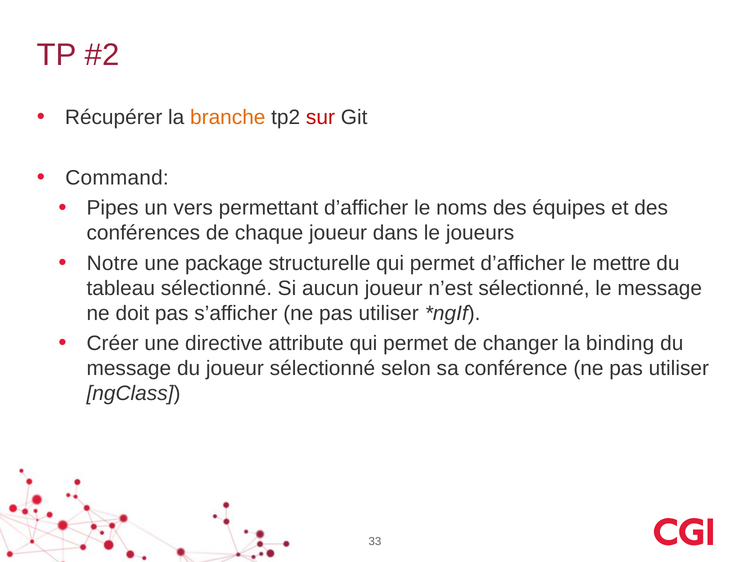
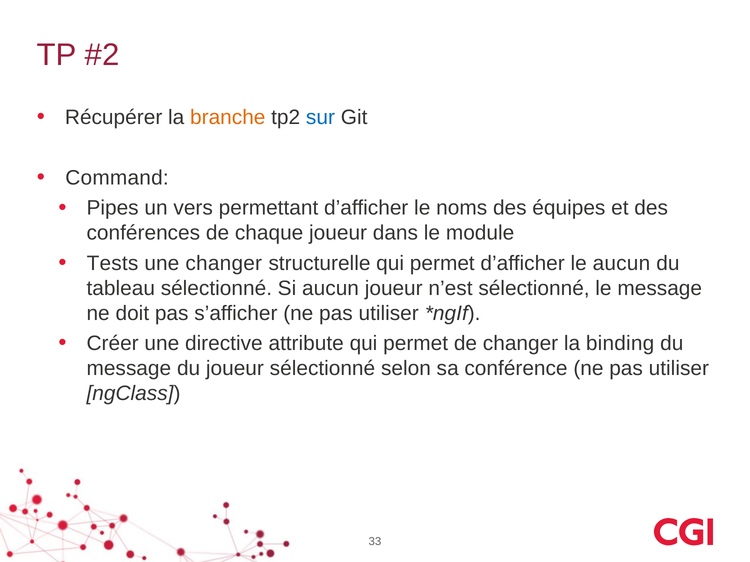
sur colour: red -> blue
joueurs: joueurs -> module
Notre: Notre -> Tests
une package: package -> changer
le mettre: mettre -> aucun
